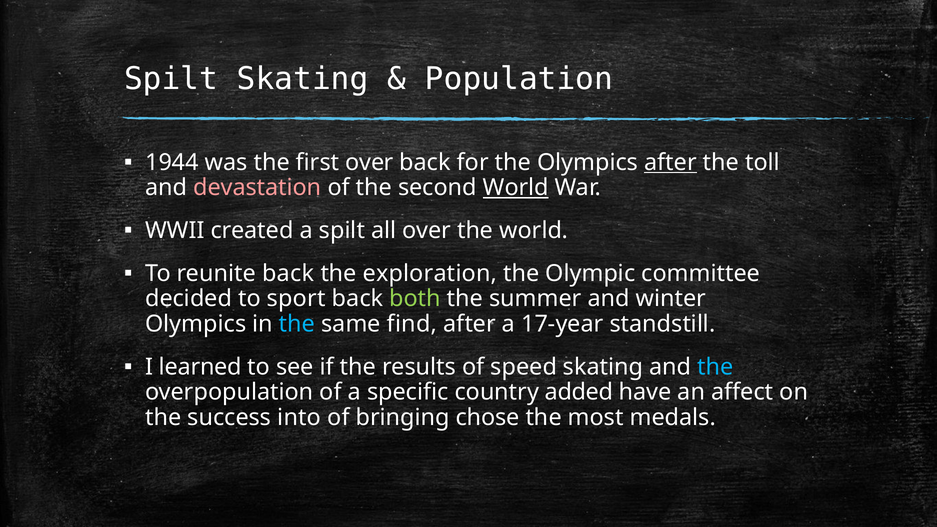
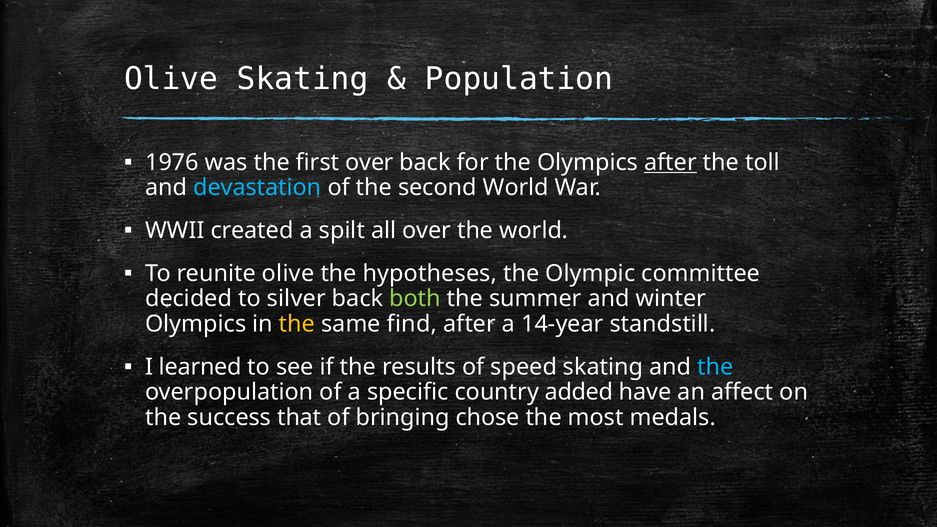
Spilt at (171, 79): Spilt -> Olive
1944: 1944 -> 1976
devastation colour: pink -> light blue
World at (516, 188) underline: present -> none
reunite back: back -> olive
exploration: exploration -> hypotheses
sport: sport -> silver
the at (297, 324) colour: light blue -> yellow
17-year: 17-year -> 14-year
into: into -> that
